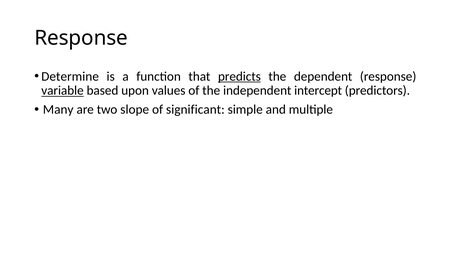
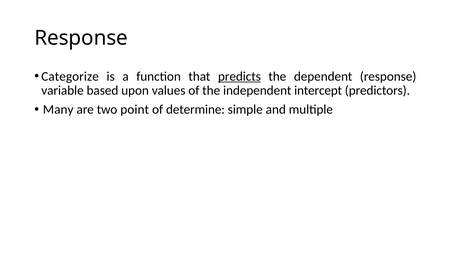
Determine: Determine -> Categorize
variable underline: present -> none
slope: slope -> point
significant: significant -> determine
